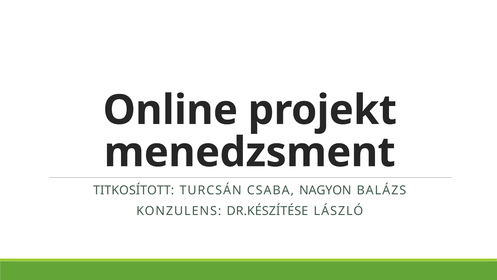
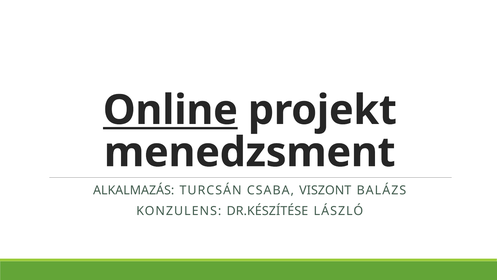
Online underline: none -> present
TITKOSÍTOTT: TITKOSÍTOTT -> ALKALMAZÁS
NAGYON: NAGYON -> VISZONT
